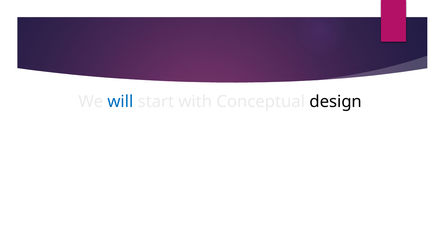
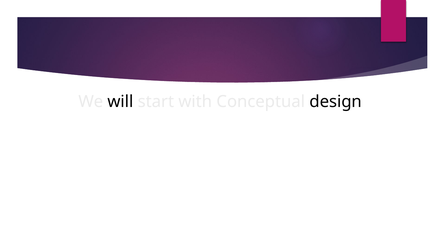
will colour: blue -> black
